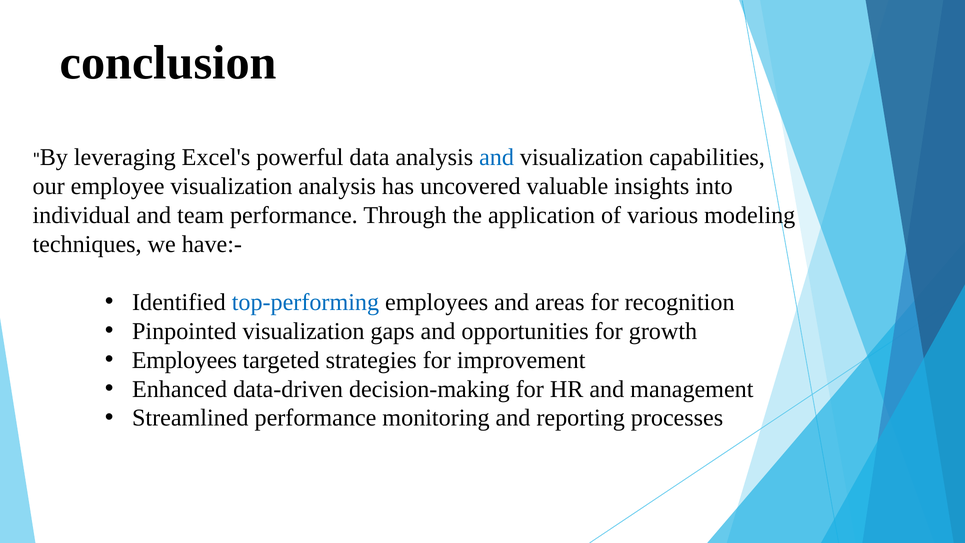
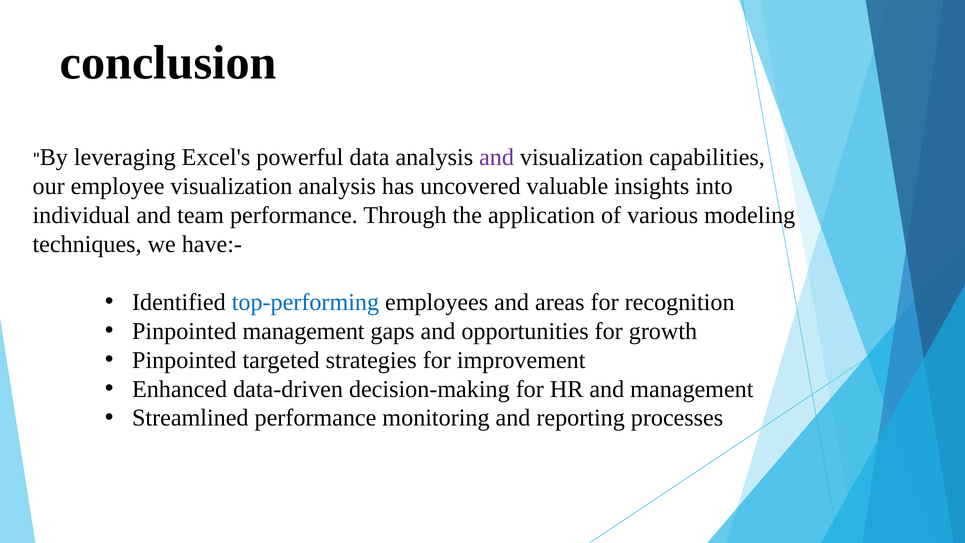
and at (497, 157) colour: blue -> purple
Pinpointed visualization: visualization -> management
Employees at (184, 360): Employees -> Pinpointed
